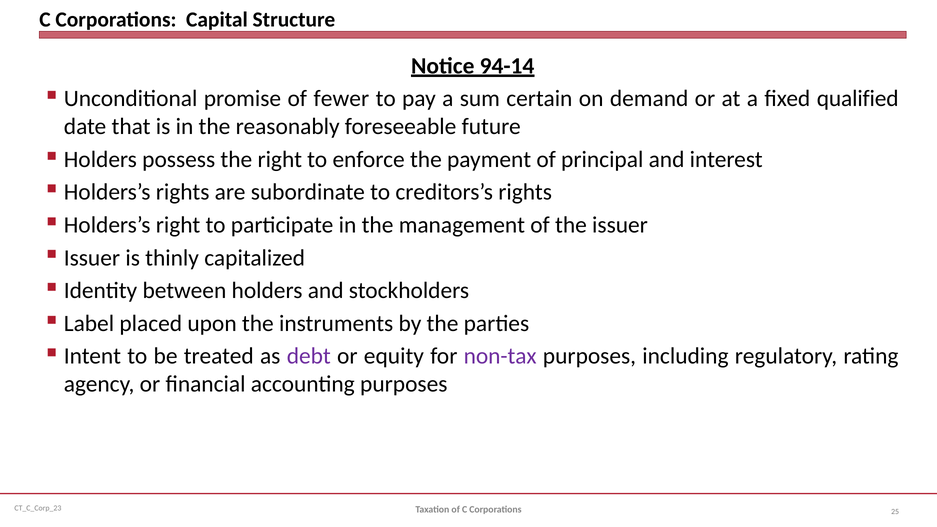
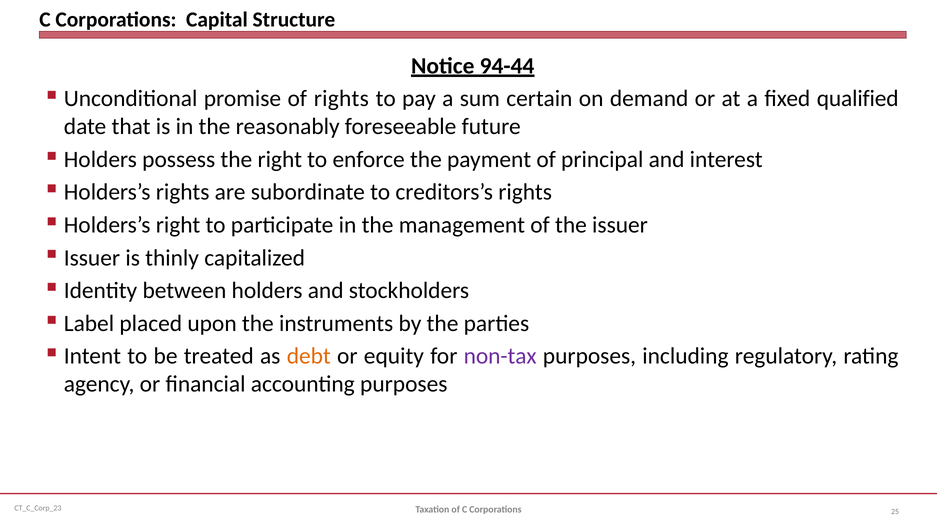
94-14: 94-14 -> 94-44
of fewer: fewer -> rights
debt colour: purple -> orange
